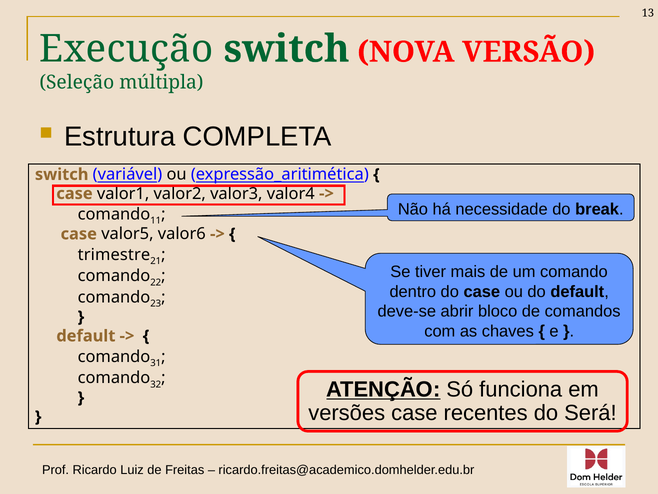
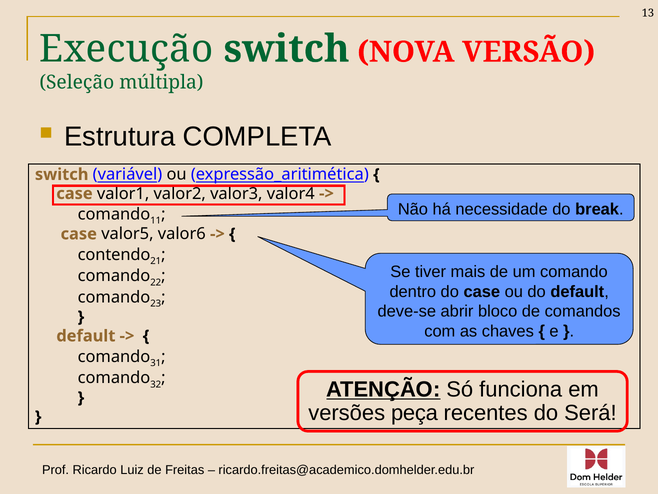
trimestre: trimestre -> contendo
versões case: case -> peça
